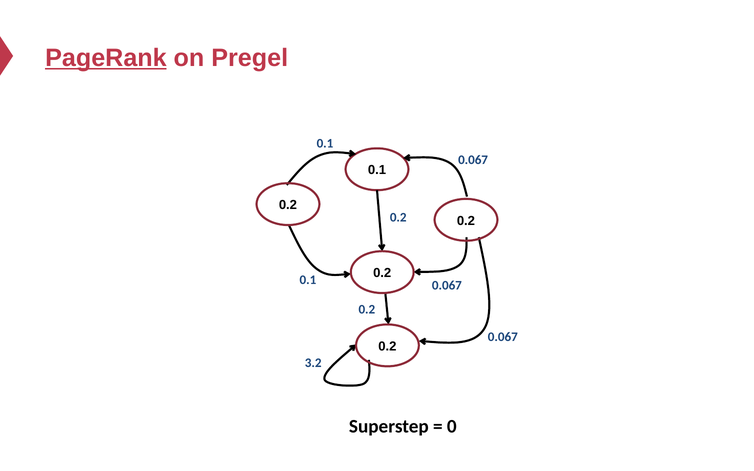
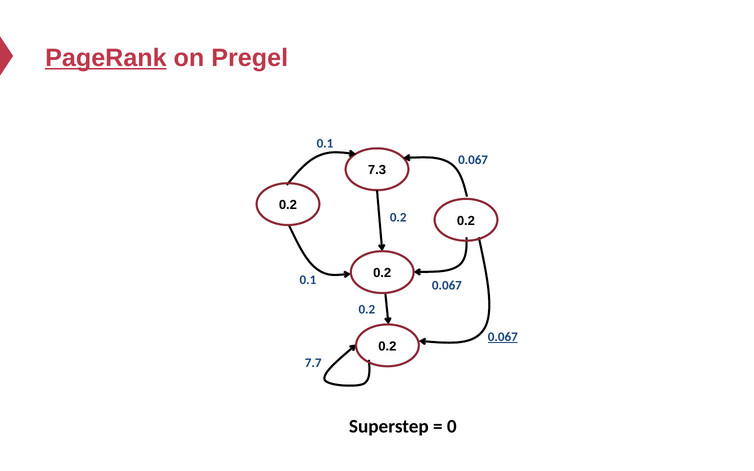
0.1 at (377, 170): 0.1 -> 7.3
0.067 at (503, 337) underline: none -> present
3.2: 3.2 -> 7.7
